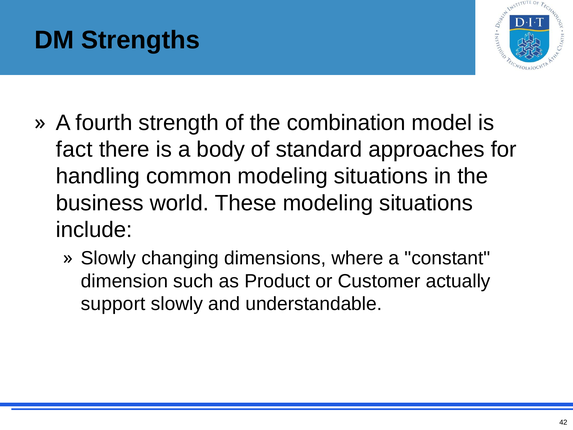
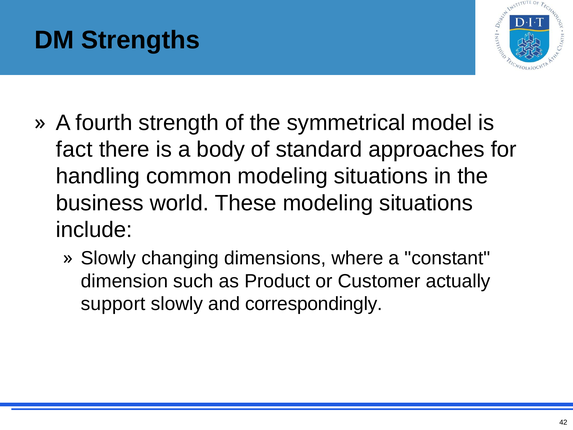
combination: combination -> symmetrical
understandable: understandable -> correspondingly
